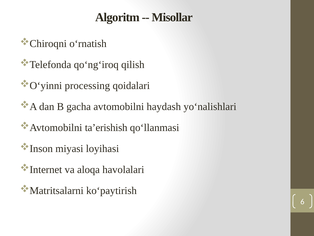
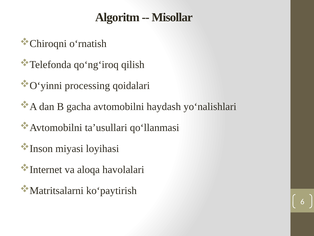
ta’erishish: ta’erishish -> ta’usullari
